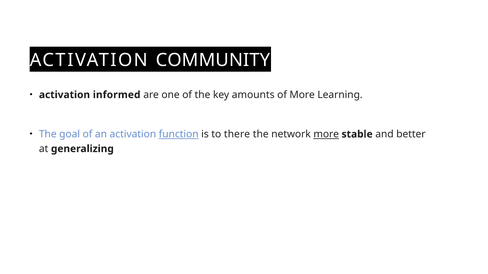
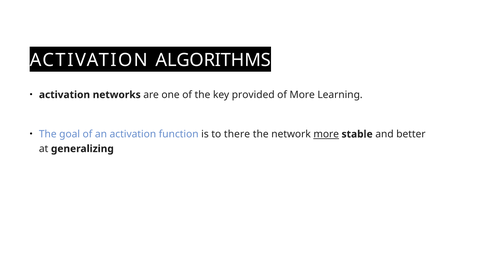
COMMUNITY: COMMUNITY -> ALGORITHMS
informed: informed -> networks
amounts: amounts -> provided
function underline: present -> none
